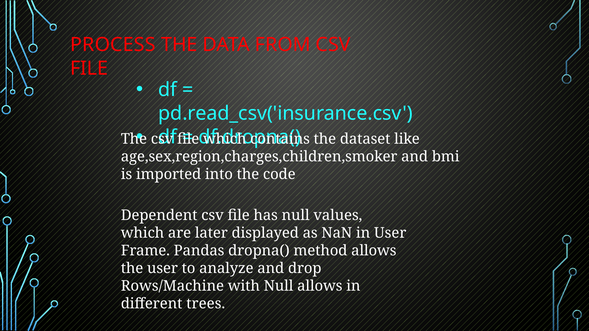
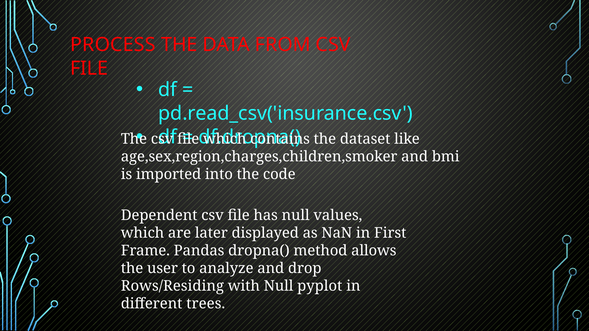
in User: User -> First
Rows/Machine: Rows/Machine -> Rows/Residing
Null allows: allows -> pyplot
